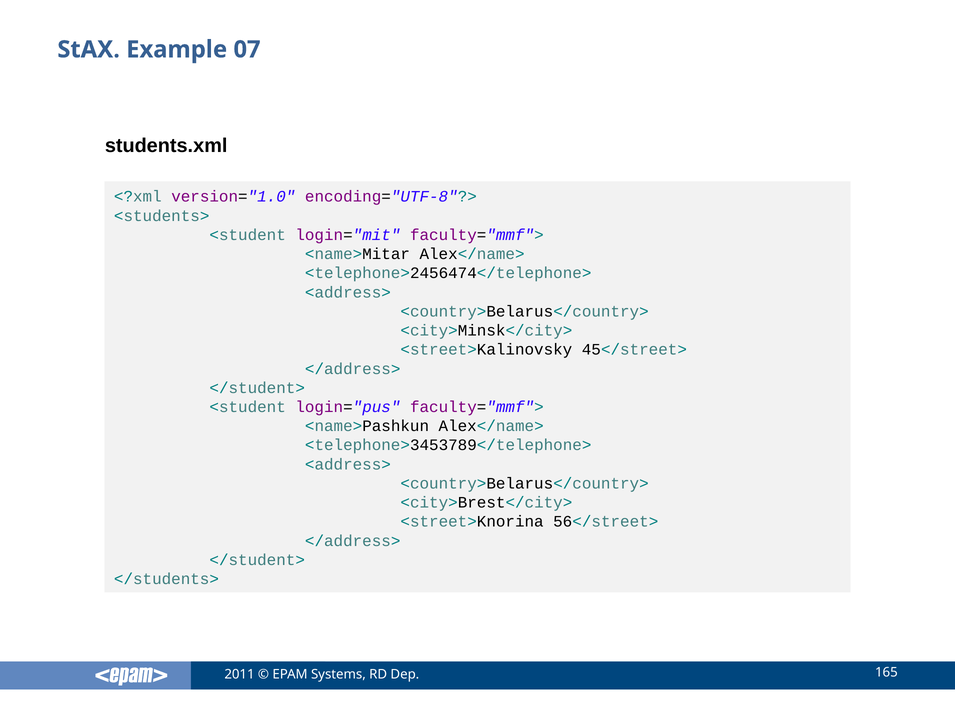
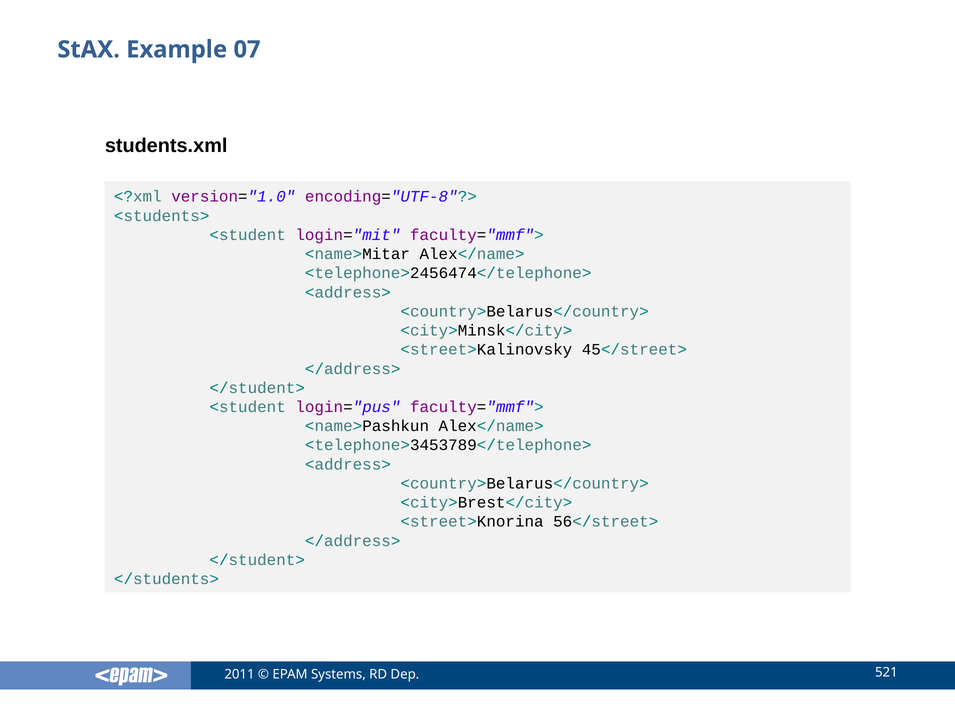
165: 165 -> 521
